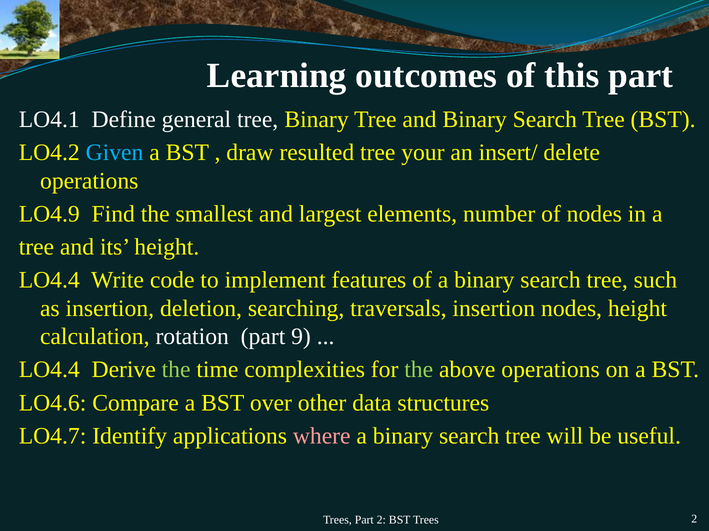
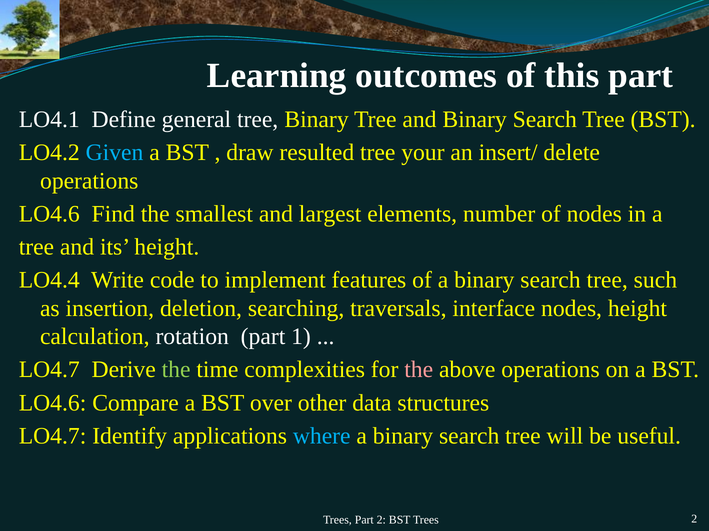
LO4.9 at (49, 214): LO4.9 -> LO4.6
traversals insertion: insertion -> interface
9: 9 -> 1
LO4.4 at (49, 370): LO4.4 -> LO4.7
the at (419, 370) colour: light green -> pink
where colour: pink -> light blue
